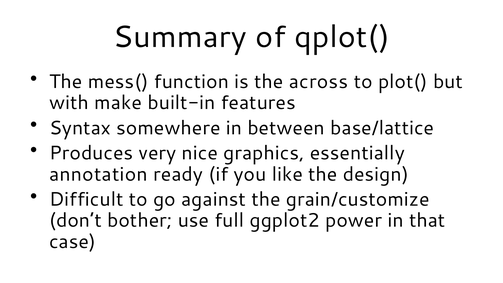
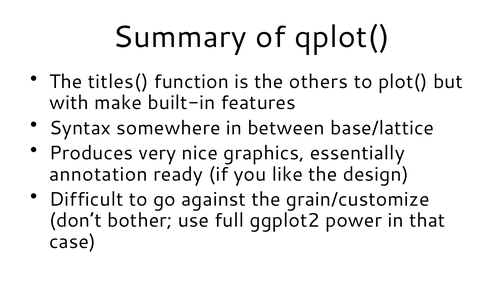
mess(: mess( -> titles(
across: across -> others
